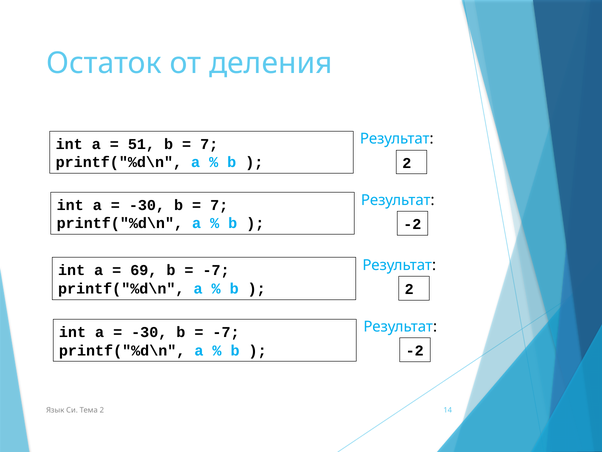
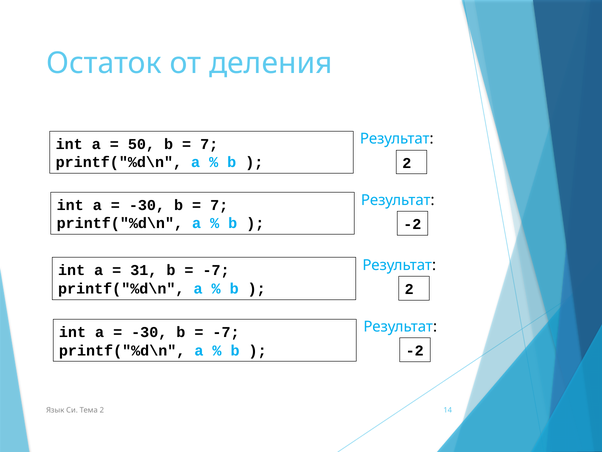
51: 51 -> 50
69: 69 -> 31
